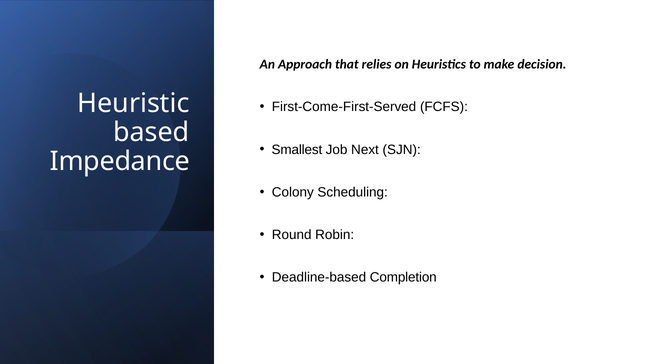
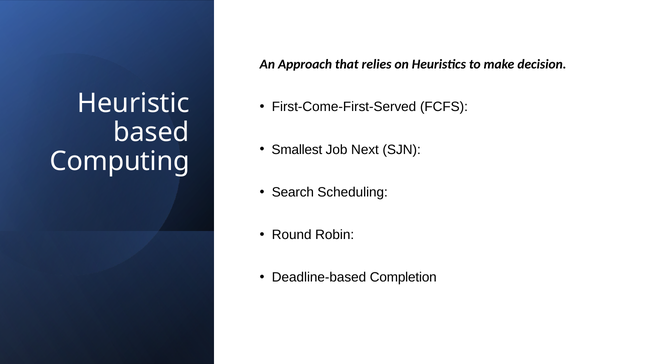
Impedance: Impedance -> Computing
Colony: Colony -> Search
